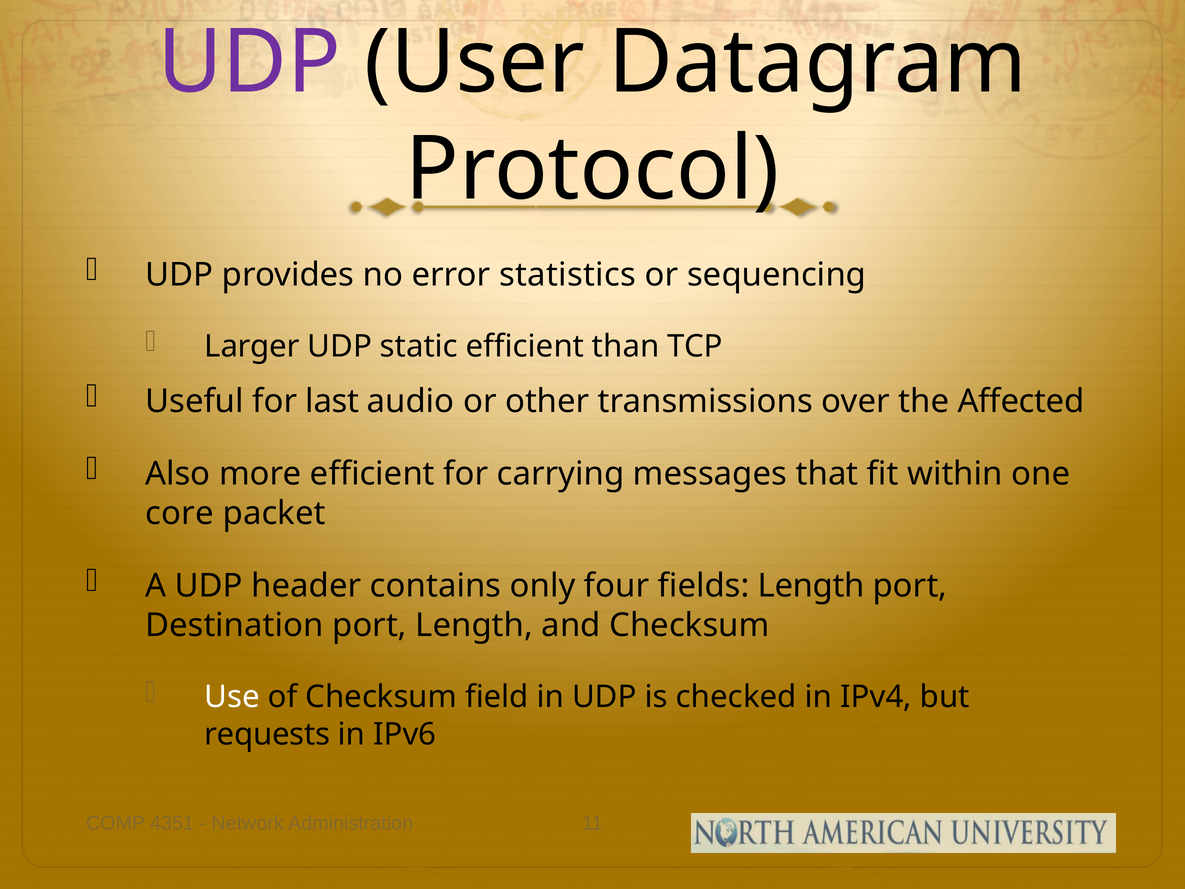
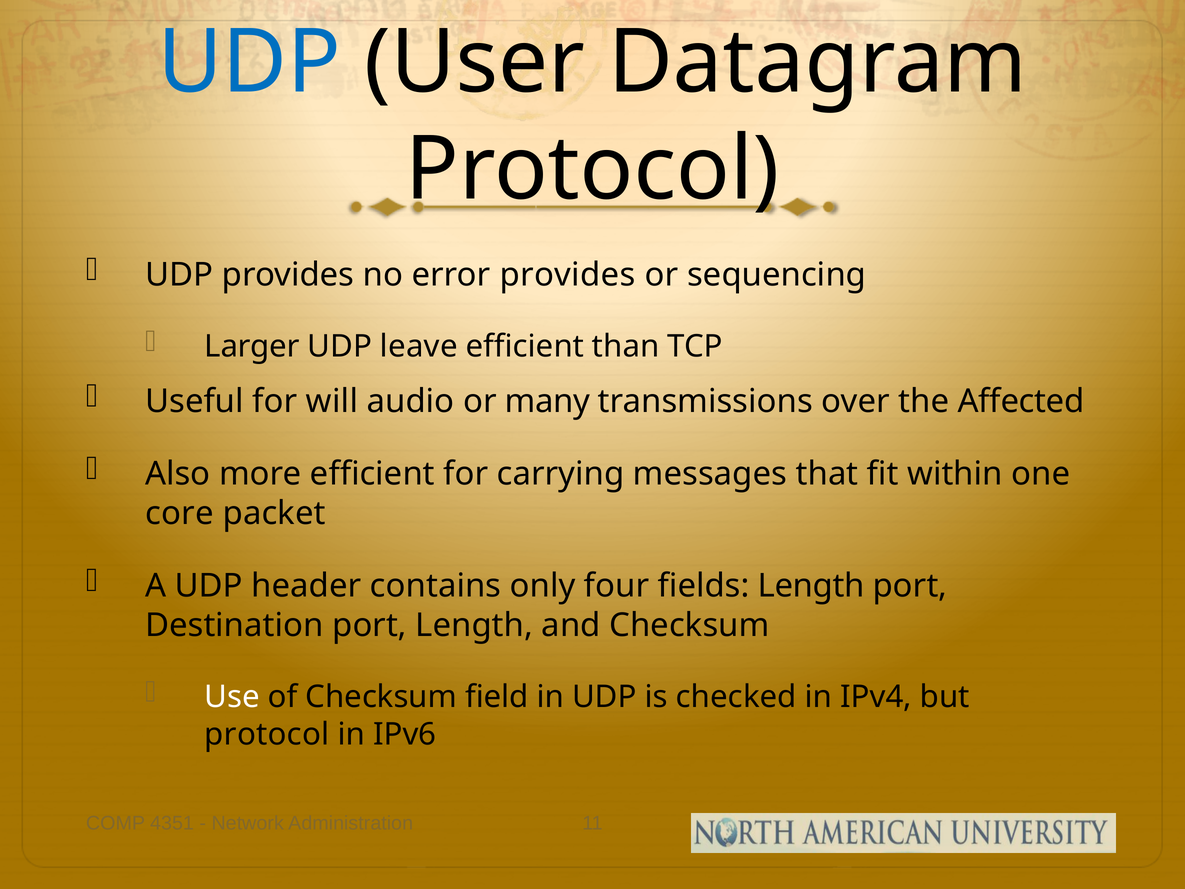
UDP at (249, 63) colour: purple -> blue
error statistics: statistics -> provides
static: static -> leave
last: last -> will
other: other -> many
requests at (267, 734): requests -> protocol
